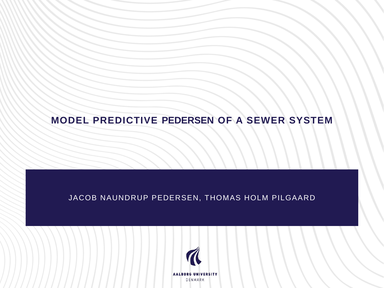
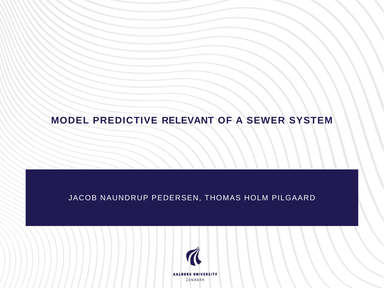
PREDICTIVE PEDERSEN: PEDERSEN -> RELEVANT
